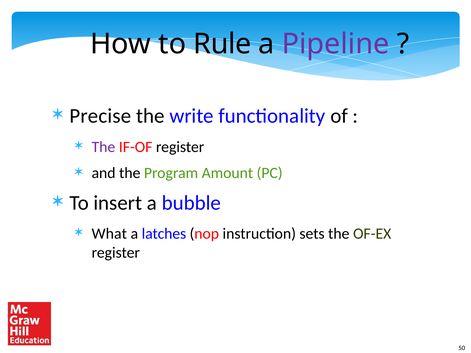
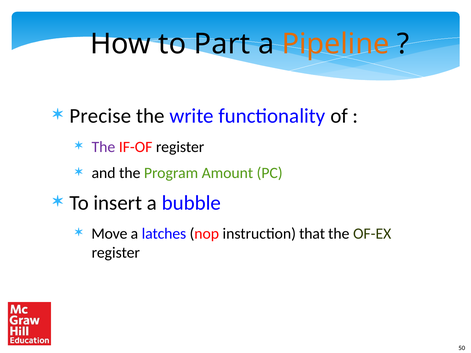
Rule: Rule -> Part
Pipeline colour: purple -> orange
What: What -> Move
sets: sets -> that
